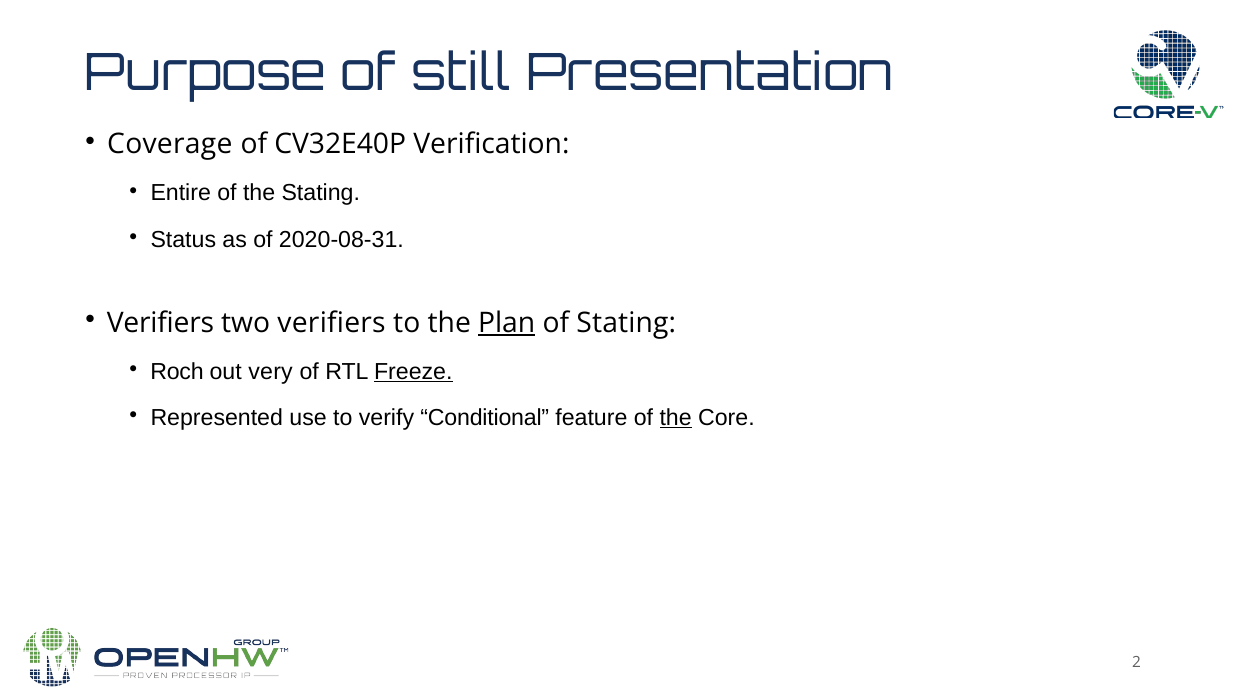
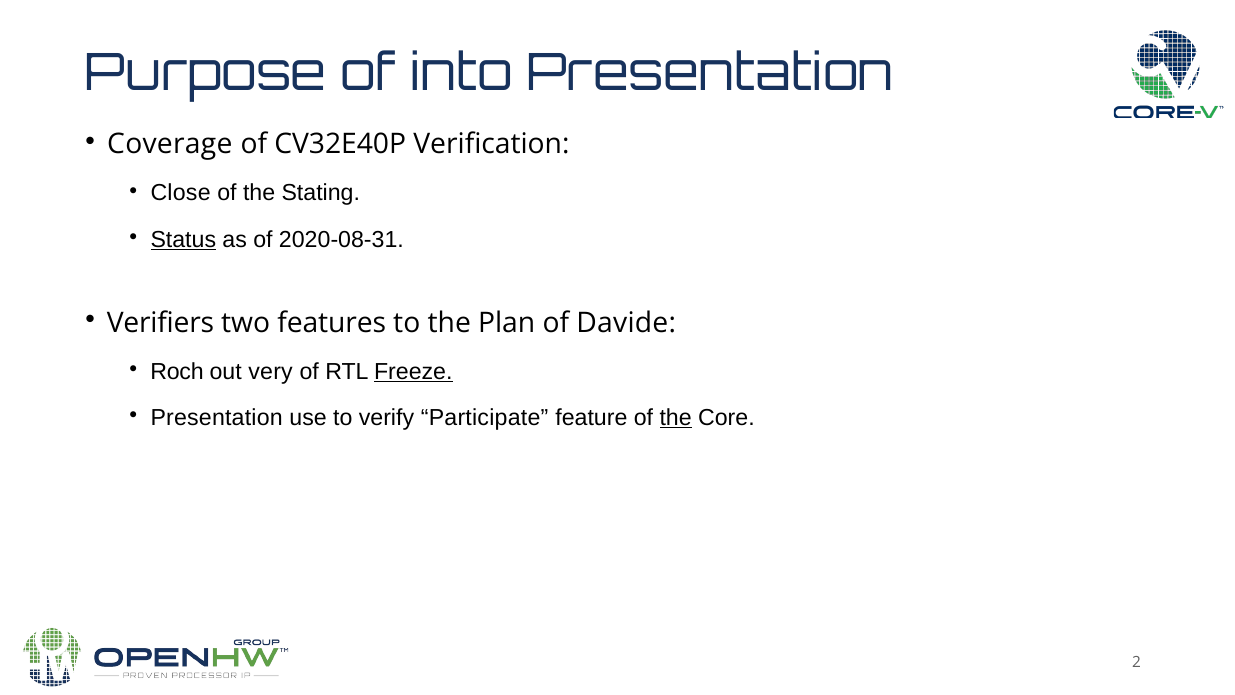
still: still -> into
Entire: Entire -> Close
Status underline: none -> present
two verifiers: verifiers -> features
Plan underline: present -> none
of Stating: Stating -> Davide
Represented at (217, 417): Represented -> Presentation
Conditional: Conditional -> Participate
